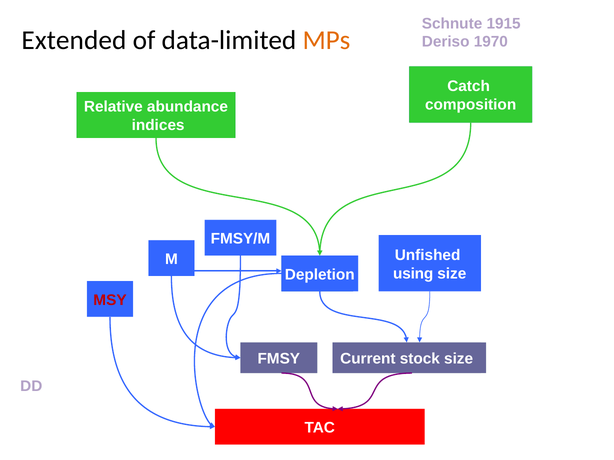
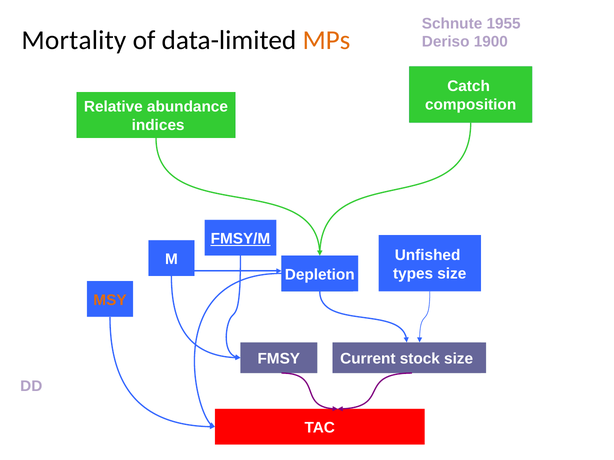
1915: 1915 -> 1955
Extended: Extended -> Mortality
1970: 1970 -> 1900
FMSY/M underline: none -> present
using: using -> types
MSY colour: red -> orange
